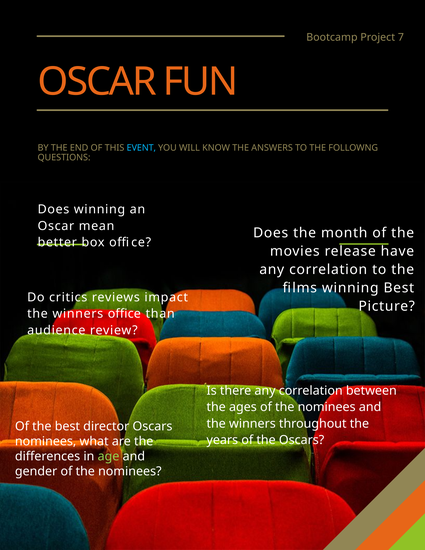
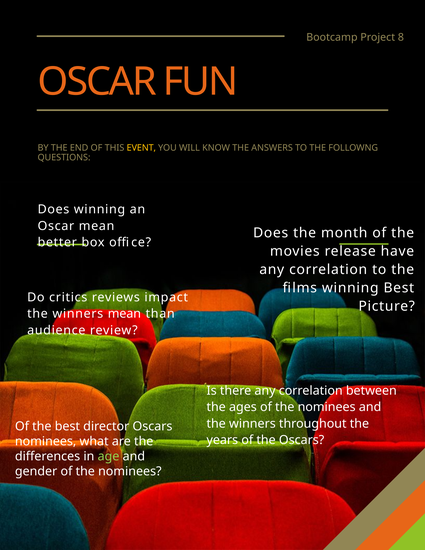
7: 7 -> 8
EVENT colour: light blue -> yellow
winners office: office -> mean
